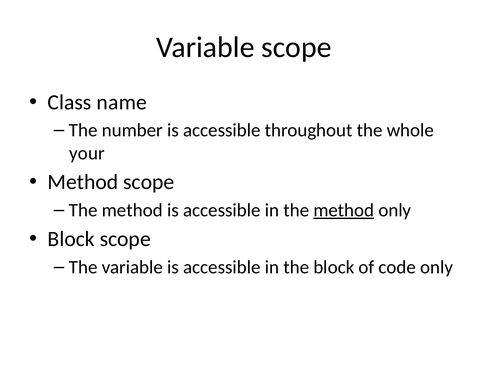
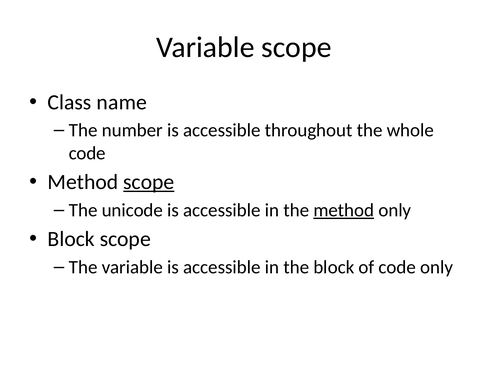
your at (87, 153): your -> code
scope at (149, 182) underline: none -> present
method at (132, 210): method -> unicode
